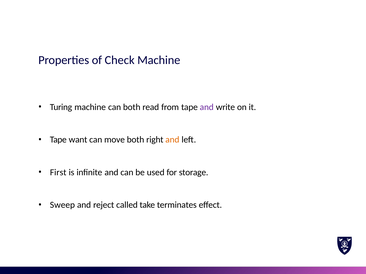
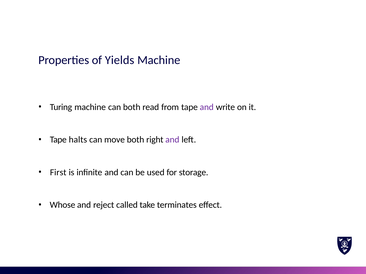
Check: Check -> Yields
want: want -> halts
and at (172, 140) colour: orange -> purple
Sweep: Sweep -> Whose
